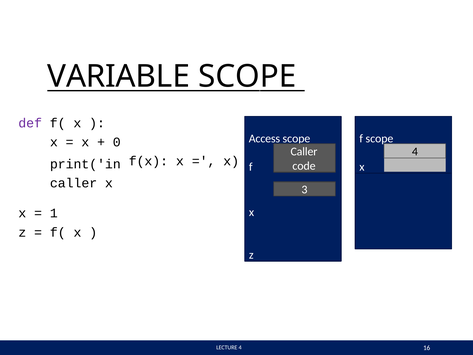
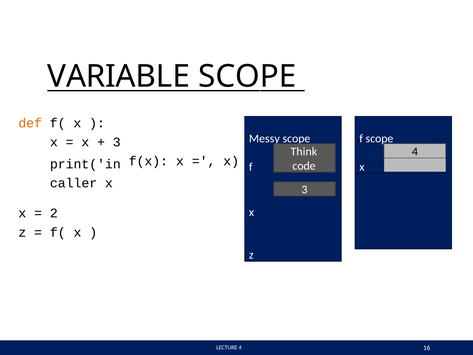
def colour: purple -> orange
Access: Access -> Messy
0 at (117, 142): 0 -> 3
Caller at (304, 152): Caller -> Think
1: 1 -> 2
